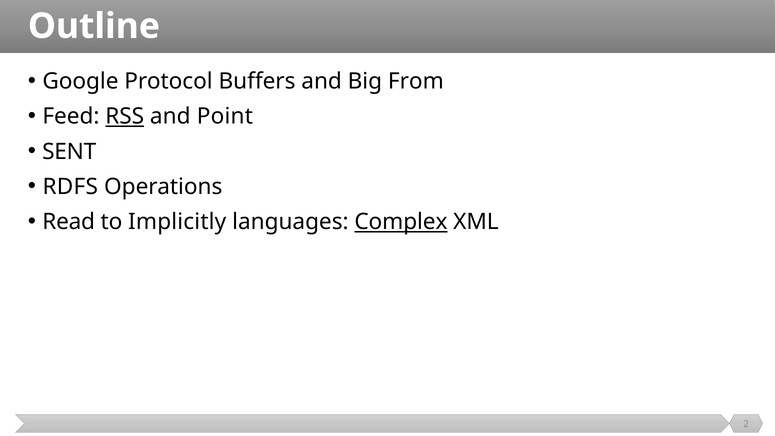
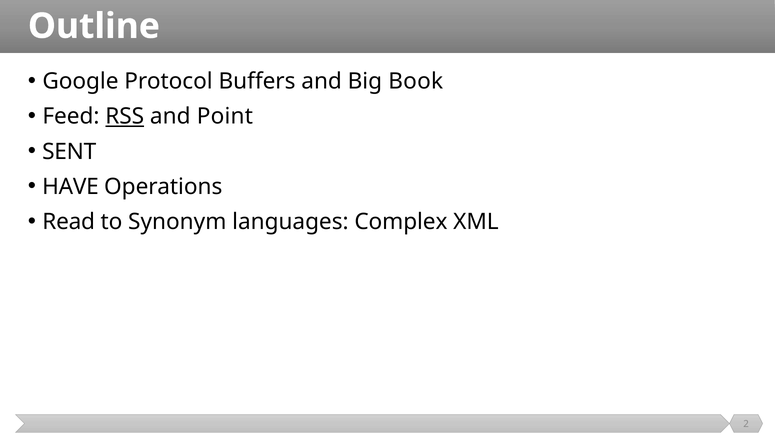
From: From -> Book
RDFS: RDFS -> HAVE
Implicitly: Implicitly -> Synonym
Complex underline: present -> none
